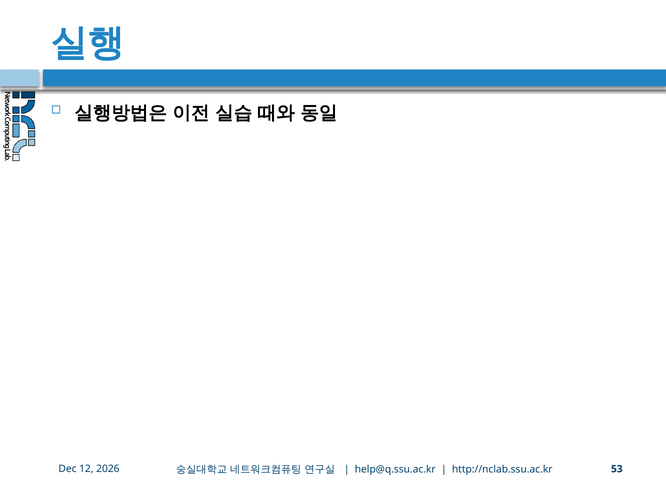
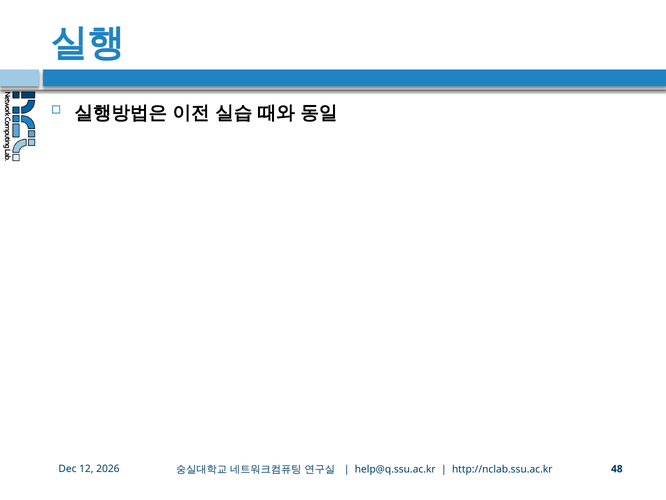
53: 53 -> 48
